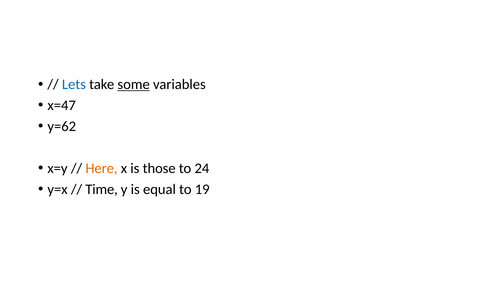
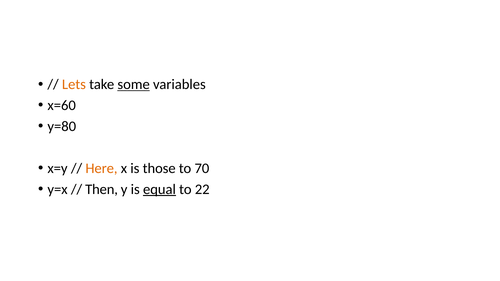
Lets colour: blue -> orange
x=47: x=47 -> x=60
y=62: y=62 -> y=80
24: 24 -> 70
Time: Time -> Then
equal underline: none -> present
19: 19 -> 22
